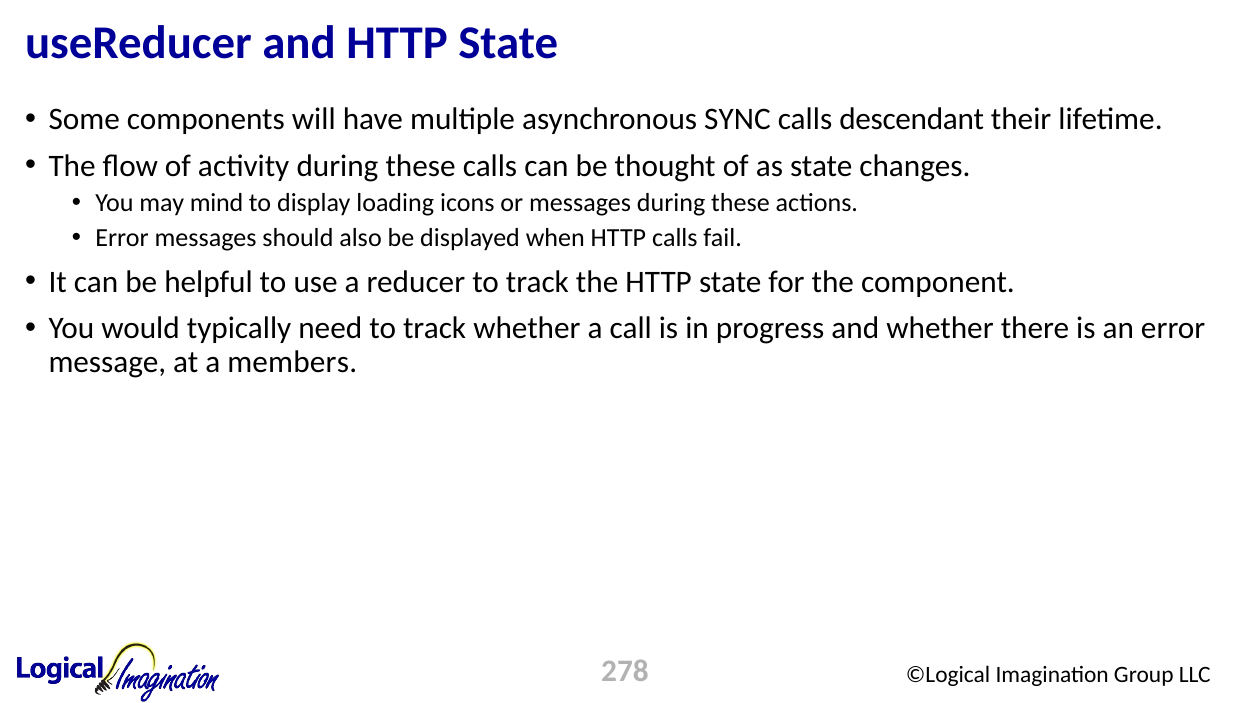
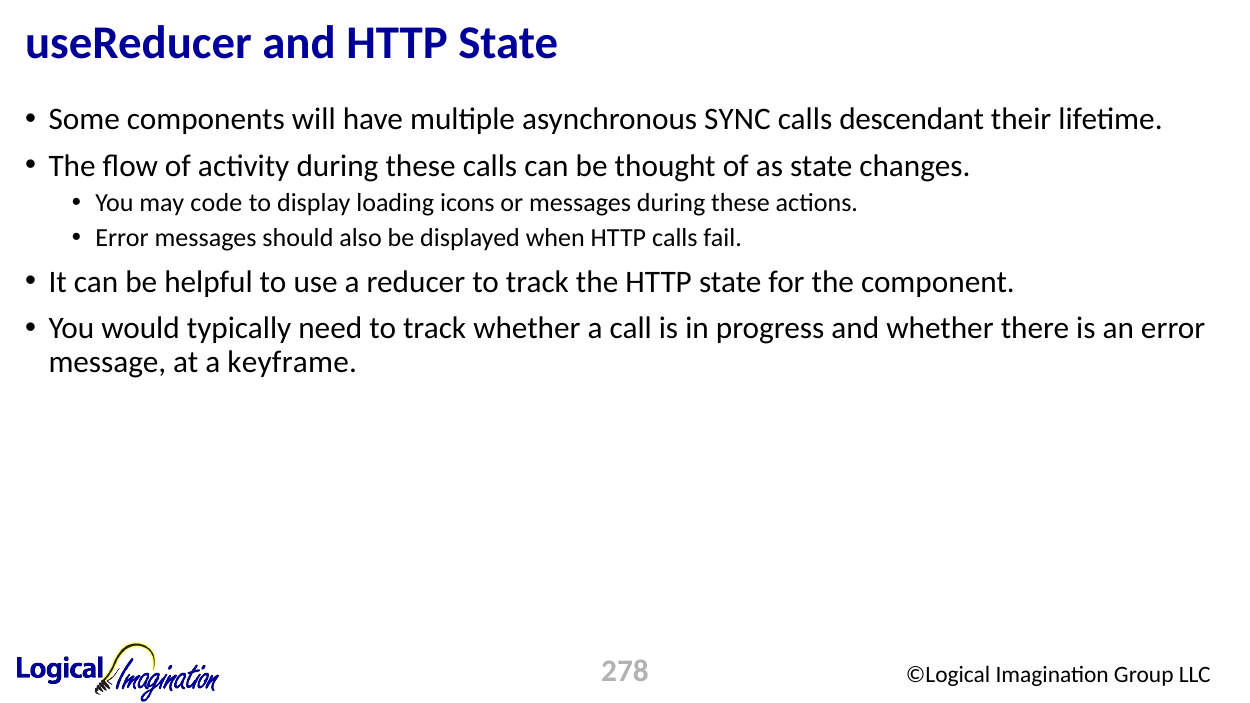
mind: mind -> code
members: members -> keyframe
